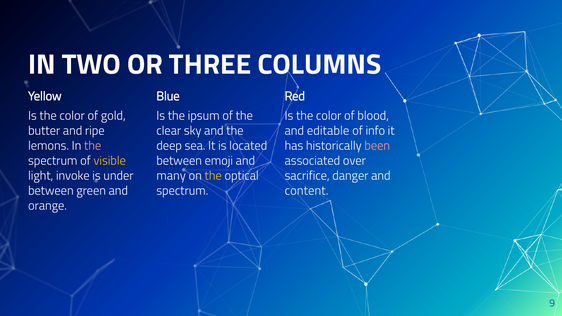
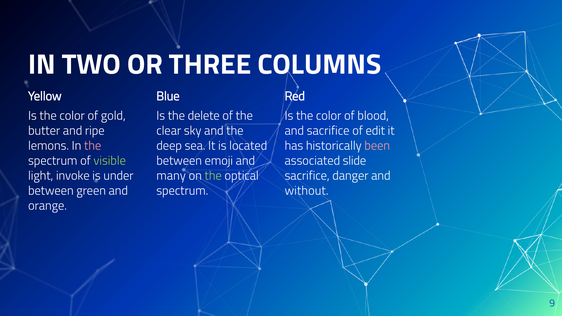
ipsum: ipsum -> delete
and editable: editable -> sacrifice
info: info -> edit
visible colour: yellow -> light green
over: over -> slide
the at (213, 176) colour: yellow -> light green
content: content -> without
